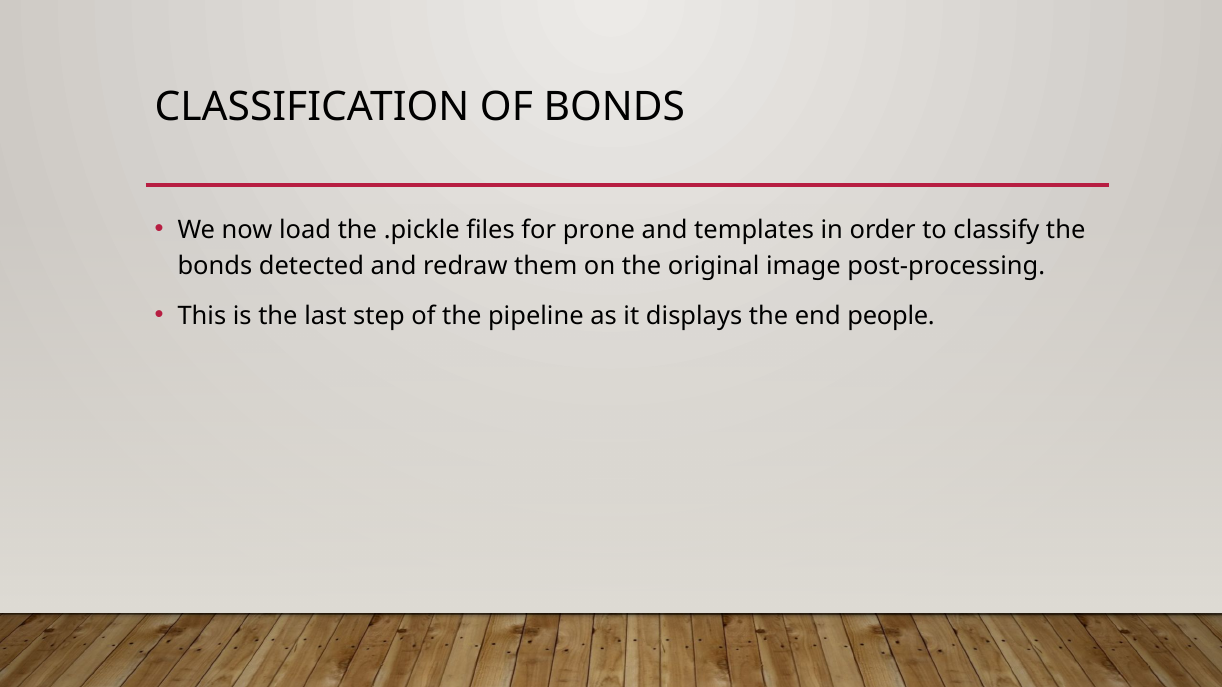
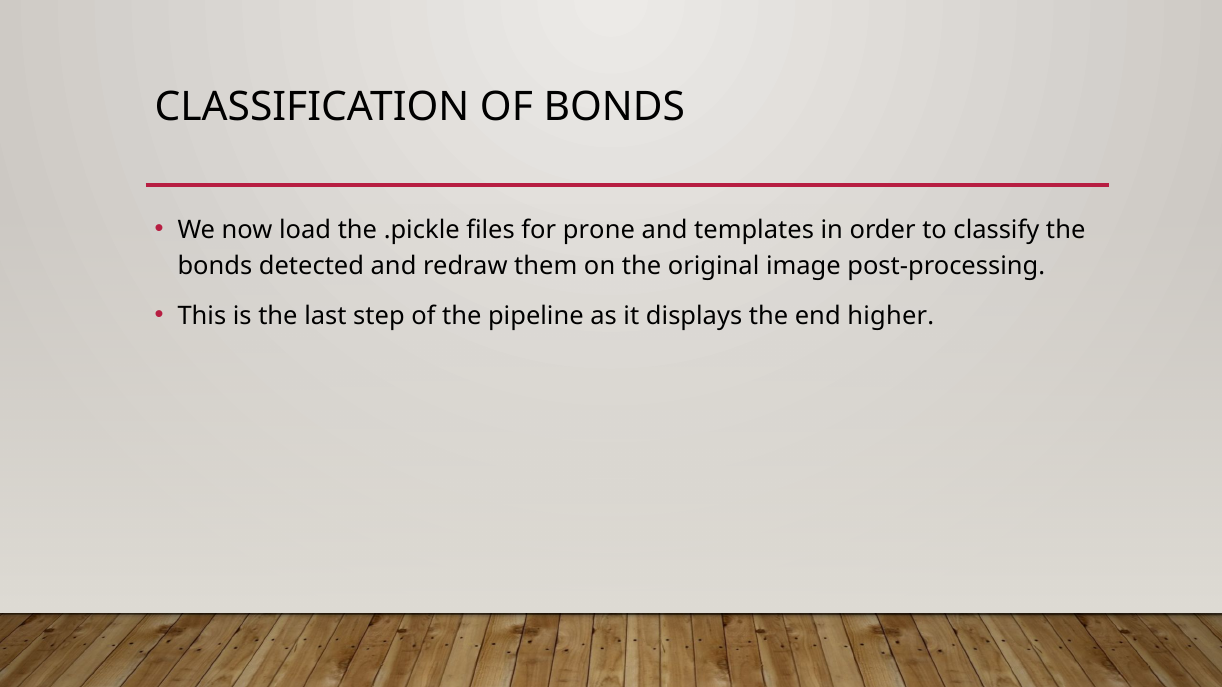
people: people -> higher
